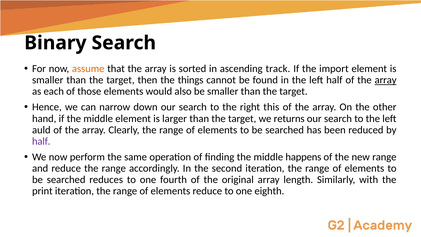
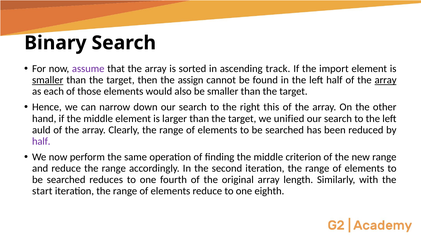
assume colour: orange -> purple
smaller at (48, 80) underline: none -> present
things: things -> assign
returns: returns -> unified
happens: happens -> criterion
print: print -> start
